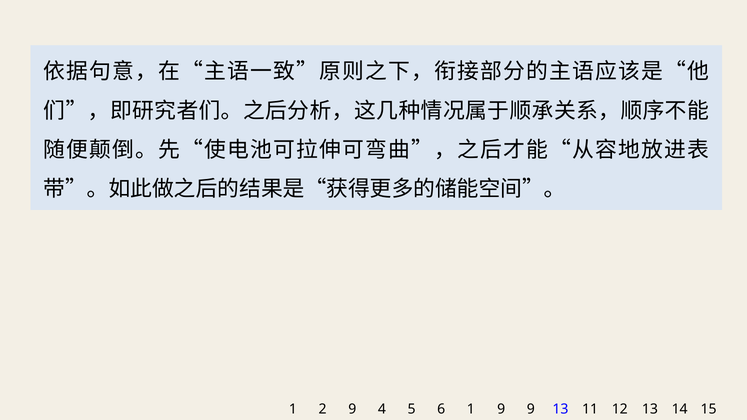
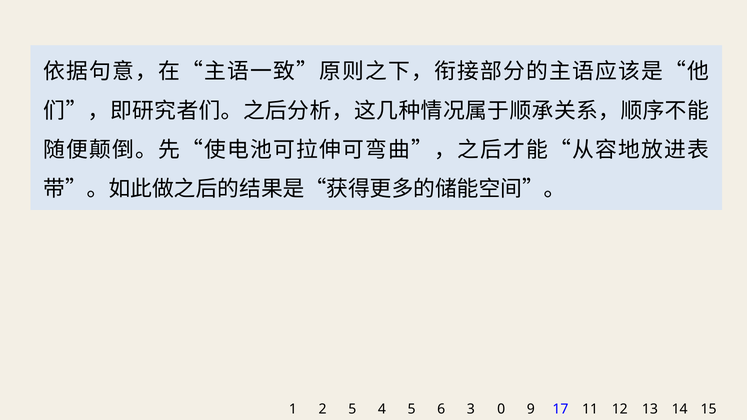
2 9: 9 -> 5
6 1: 1 -> 3
5 9: 9 -> 0
9 13: 13 -> 17
